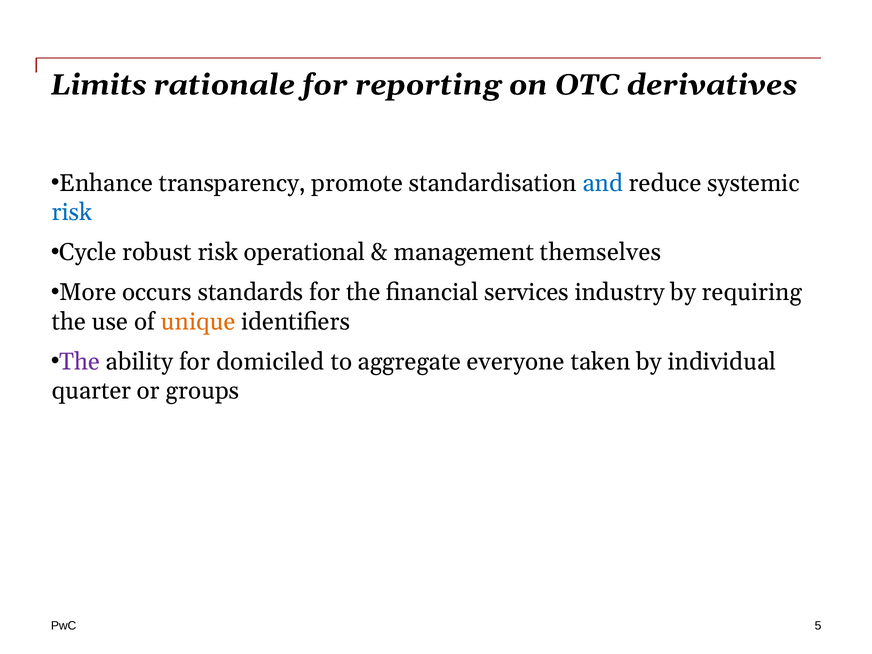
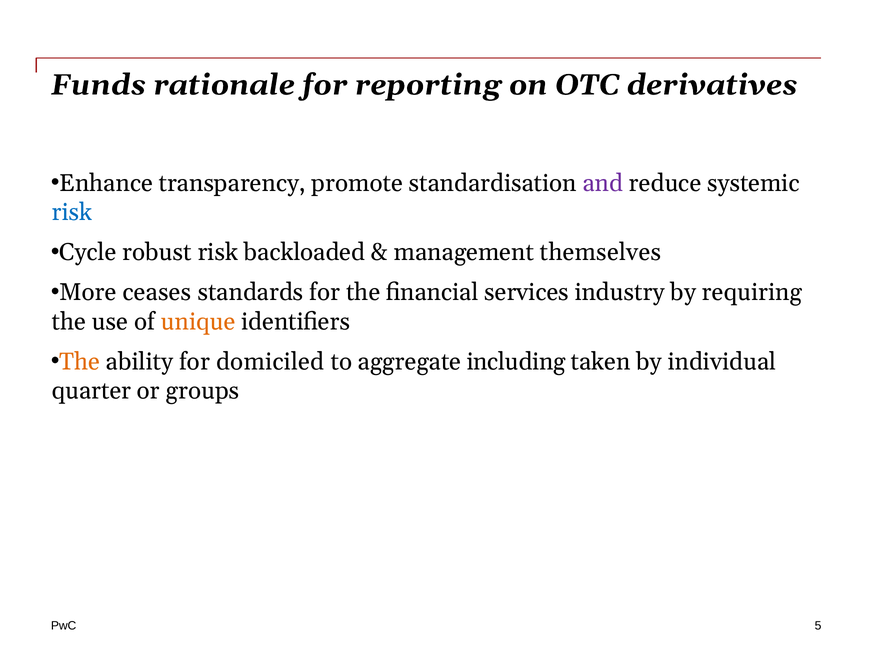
Limits: Limits -> Funds
and colour: blue -> purple
operational: operational -> backloaded
occurs: occurs -> ceases
The at (80, 362) colour: purple -> orange
everyone: everyone -> including
